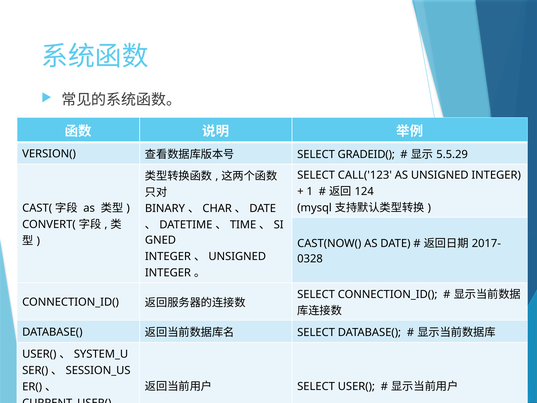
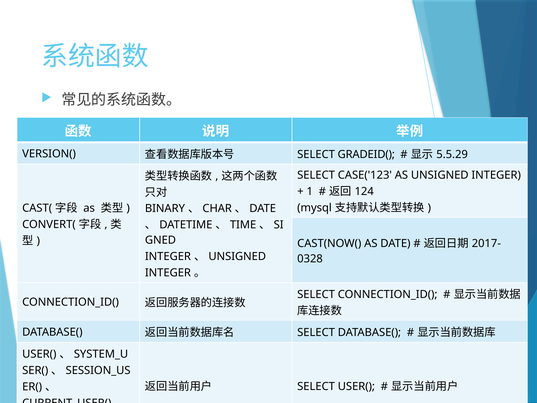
CALL('123: CALL('123 -> CASE('123
